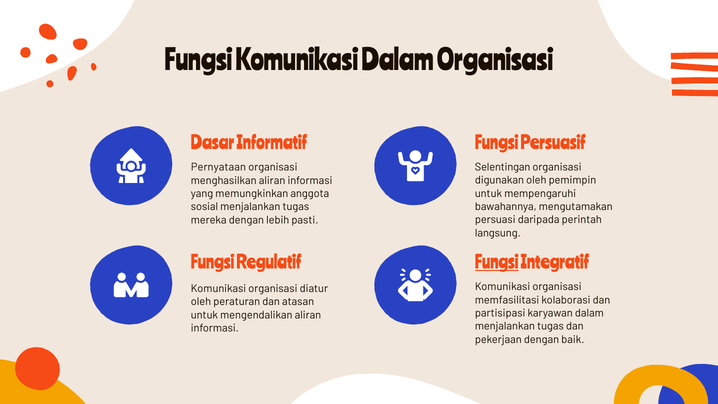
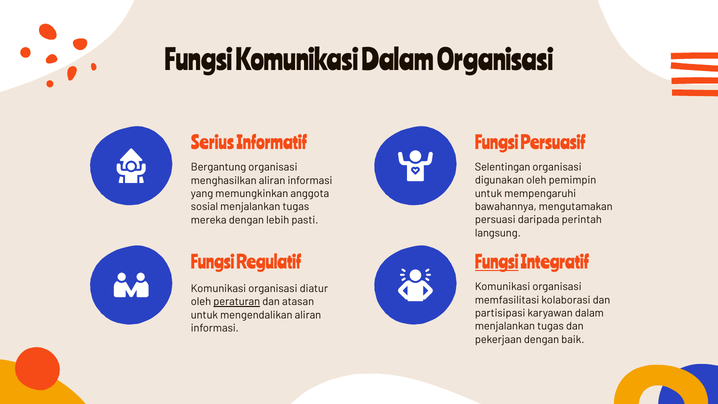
Dasar: Dasar -> Serius
Pernyataan: Pernyataan -> Bergantung
peraturan underline: none -> present
